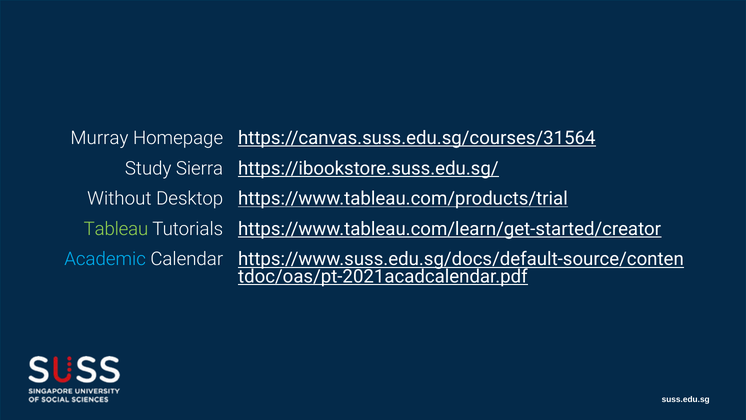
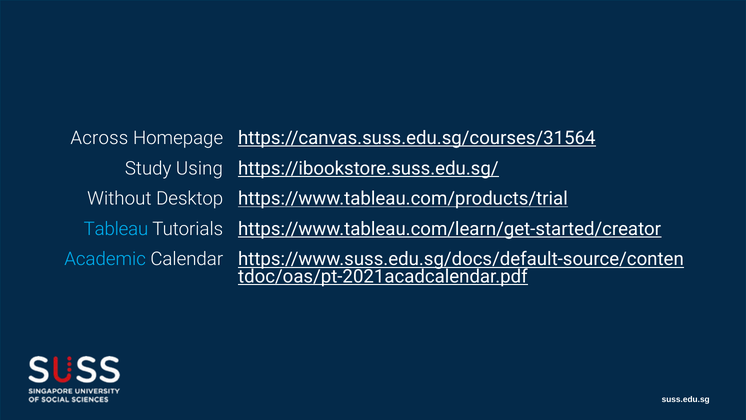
Murray: Murray -> Across
Sierra: Sierra -> Using
Tableau colour: light green -> light blue
